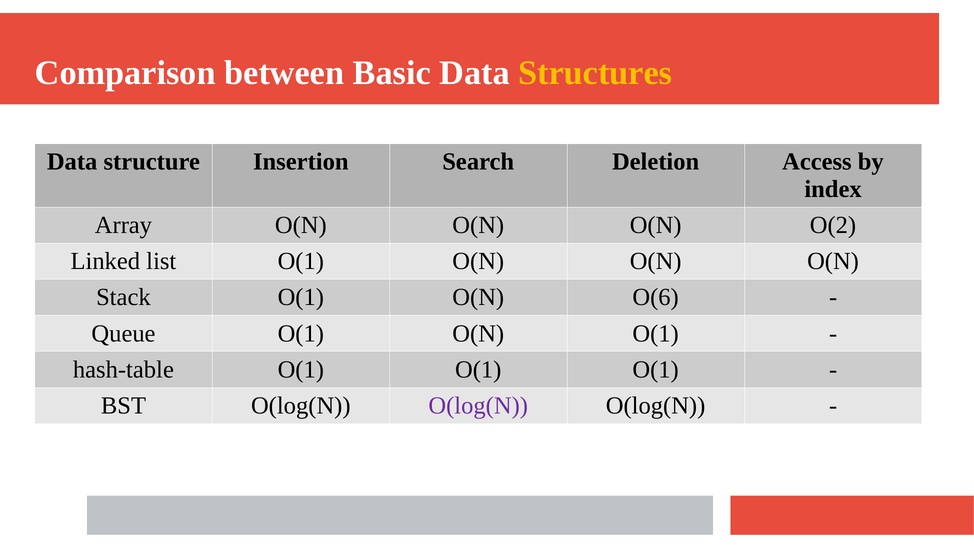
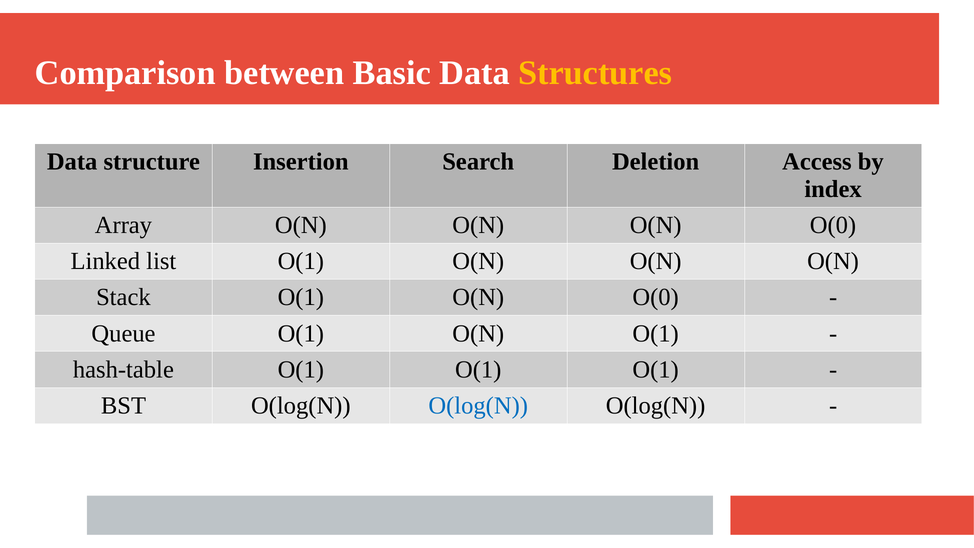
O(N O(N O(2: O(2 -> O(0
O(1 O(N O(6: O(6 -> O(0
O(log(N at (478, 406) colour: purple -> blue
